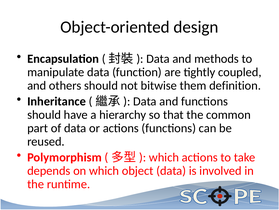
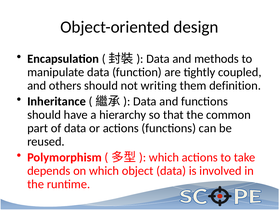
bitwise: bitwise -> writing
